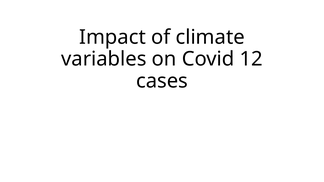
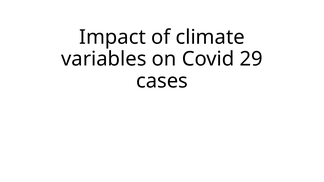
12: 12 -> 29
